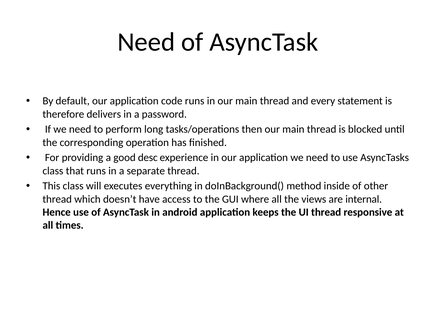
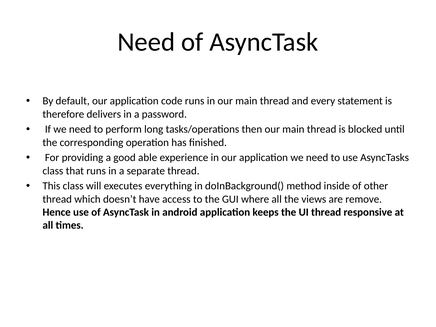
desc: desc -> able
internal: internal -> remove
